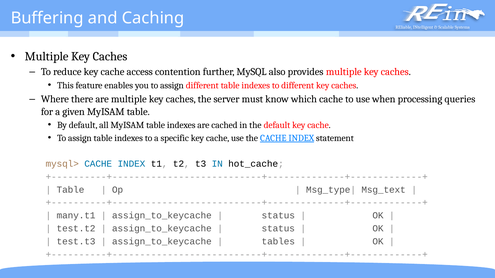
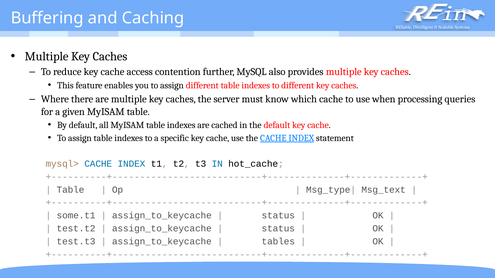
many.t1: many.t1 -> some.t1
